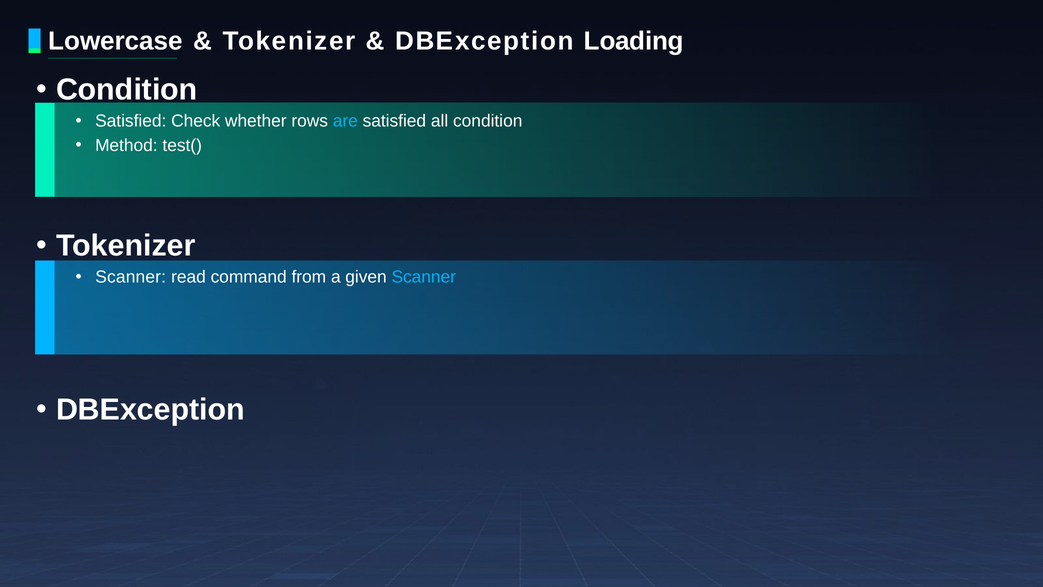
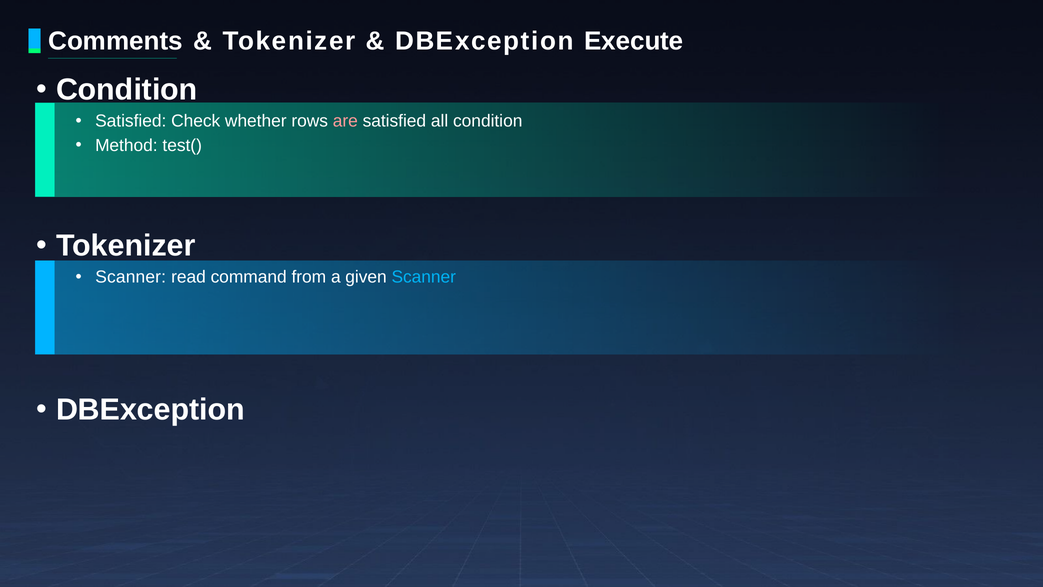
Lowercase: Lowercase -> Comments
Loading: Loading -> Execute
are colour: light blue -> pink
